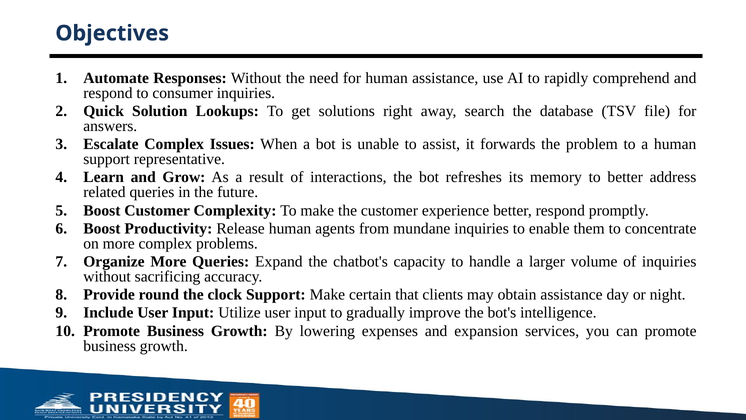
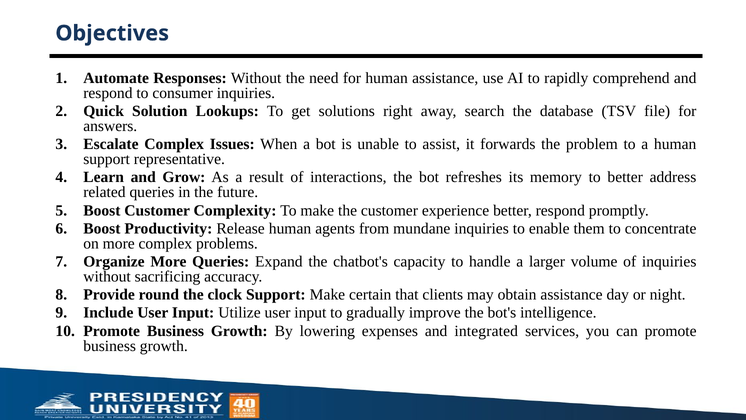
expansion: expansion -> integrated
